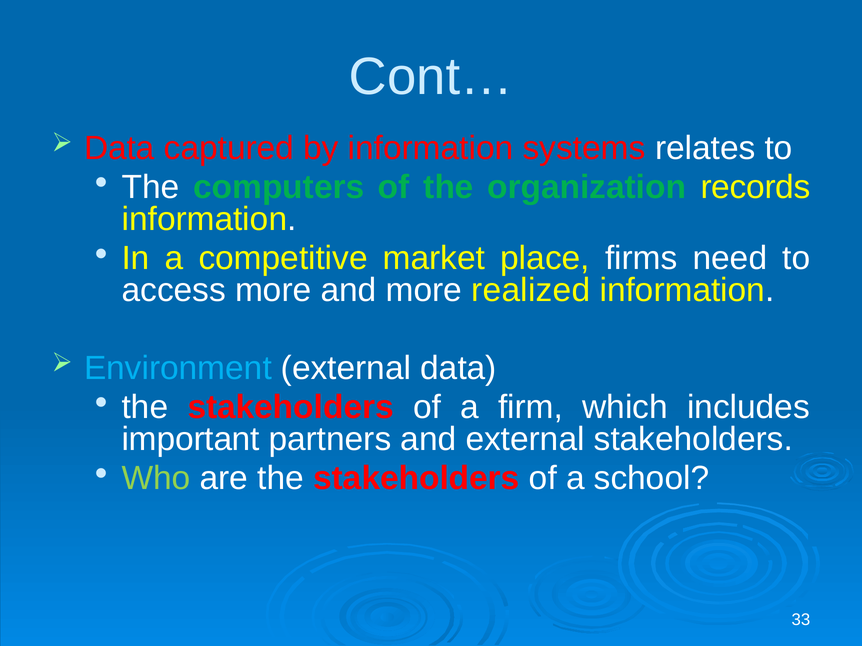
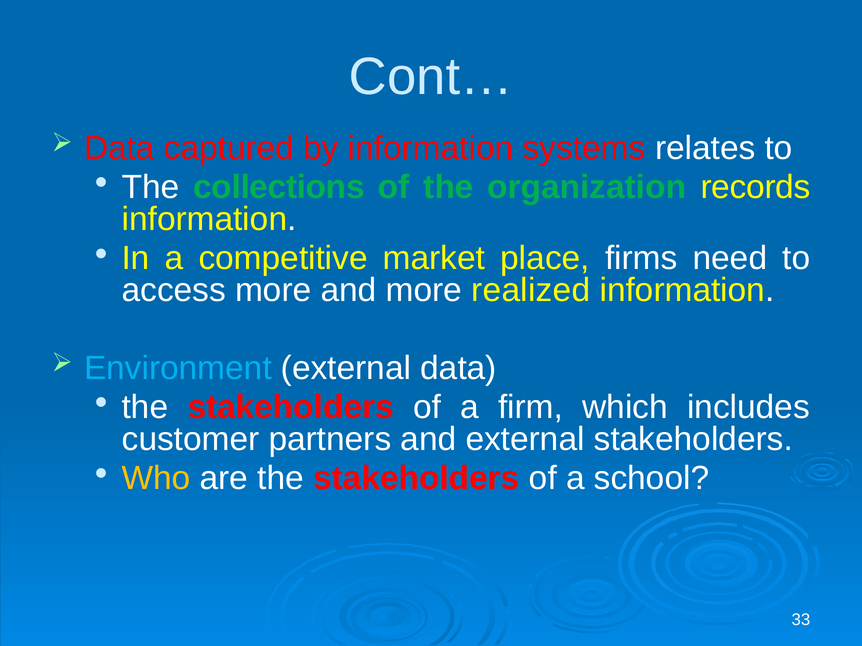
computers: computers -> collections
important: important -> customer
Who colour: light green -> yellow
